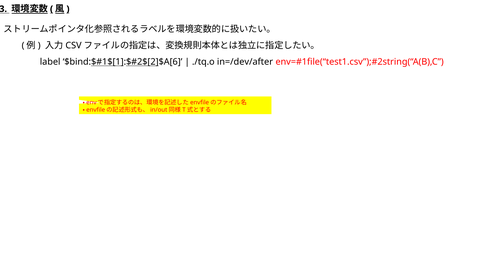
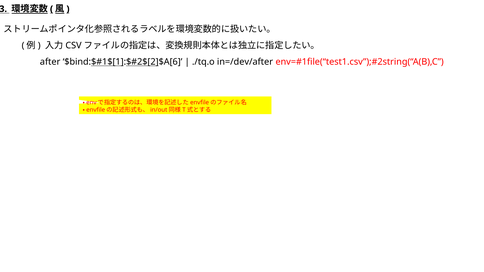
label: label -> after
